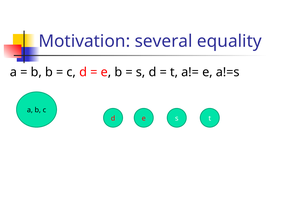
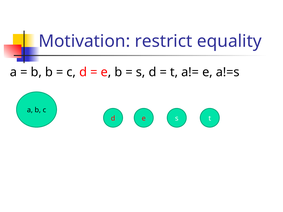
several: several -> restrict
